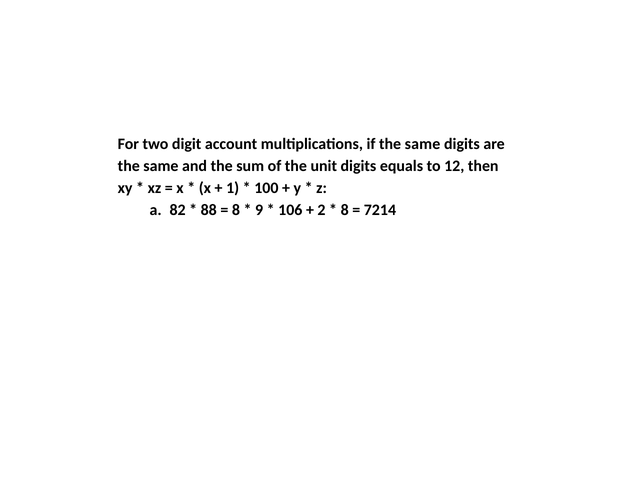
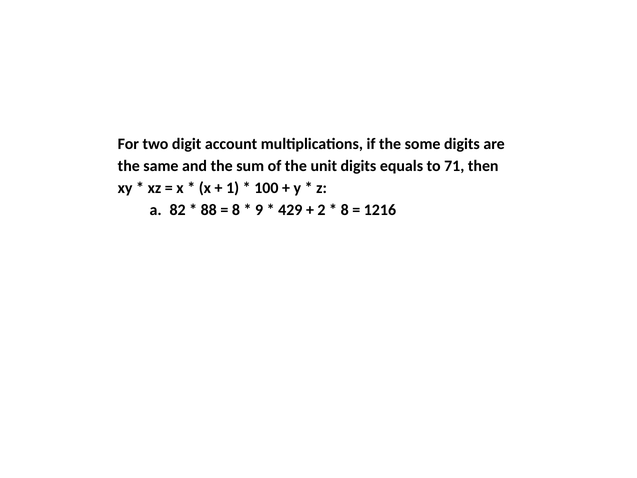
if the same: same -> some
12: 12 -> 71
106: 106 -> 429
7214: 7214 -> 1216
